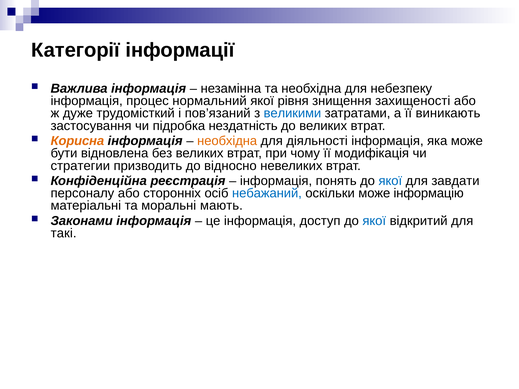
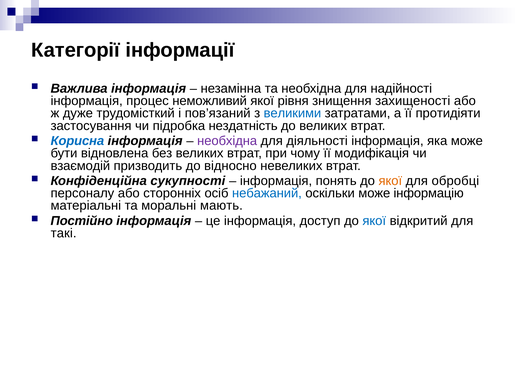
небезпеку: небезпеку -> надійності
нормальний: нормальний -> неможливий
виникають: виникають -> протидіяти
Корисна colour: orange -> blue
необхідна at (227, 141) colour: orange -> purple
стратегии: стратегии -> взаємодій
реєстрація: реєстрація -> сукупності
якої at (390, 181) colour: blue -> orange
завдати: завдати -> обробці
Законами: Законами -> Постійно
